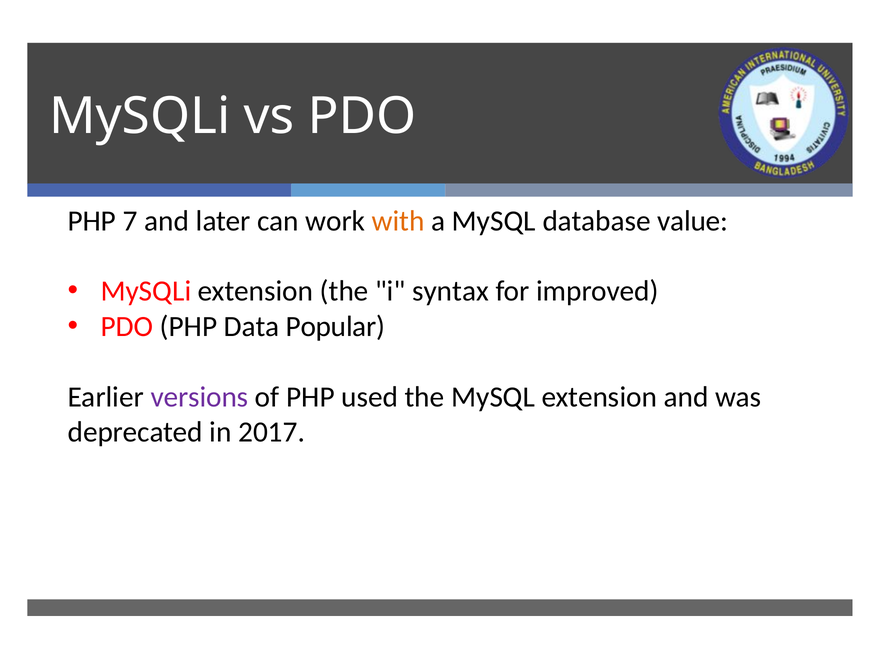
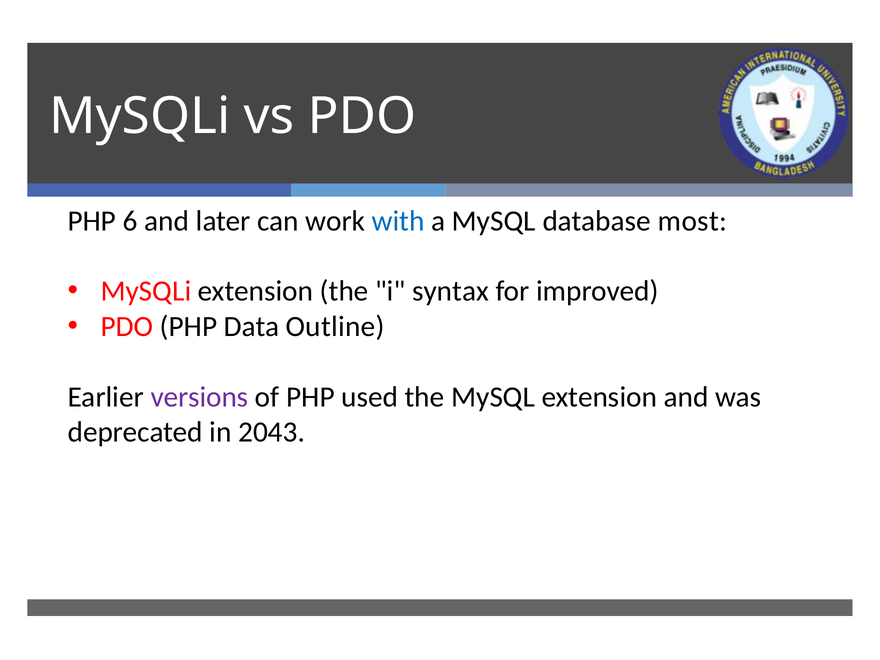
7: 7 -> 6
with colour: orange -> blue
value: value -> most
Popular: Popular -> Outline
2017: 2017 -> 2043
